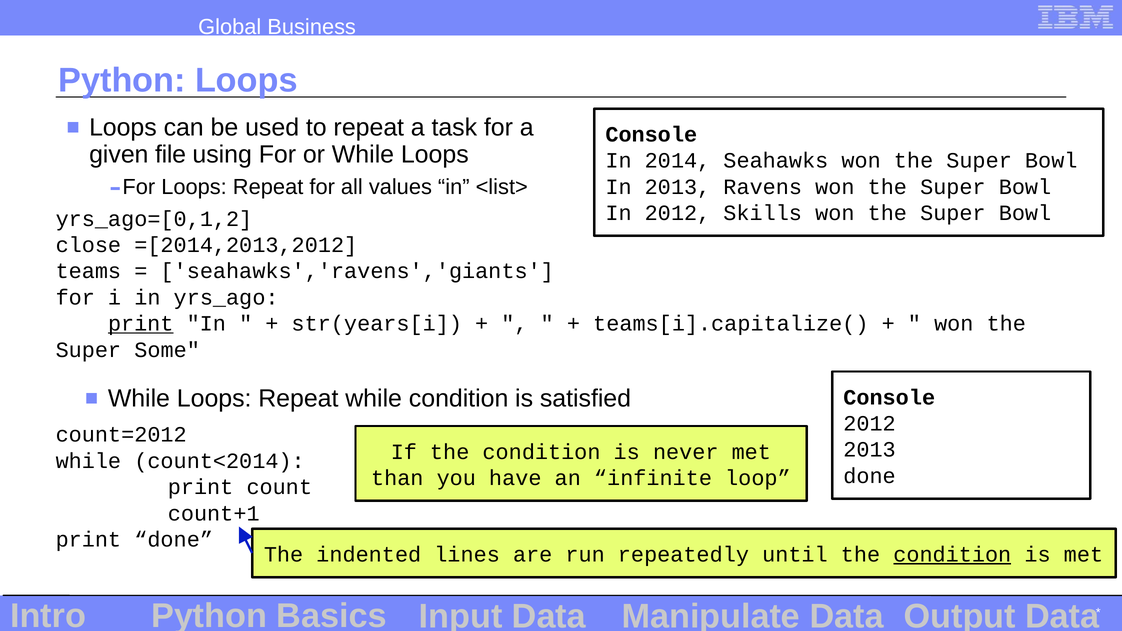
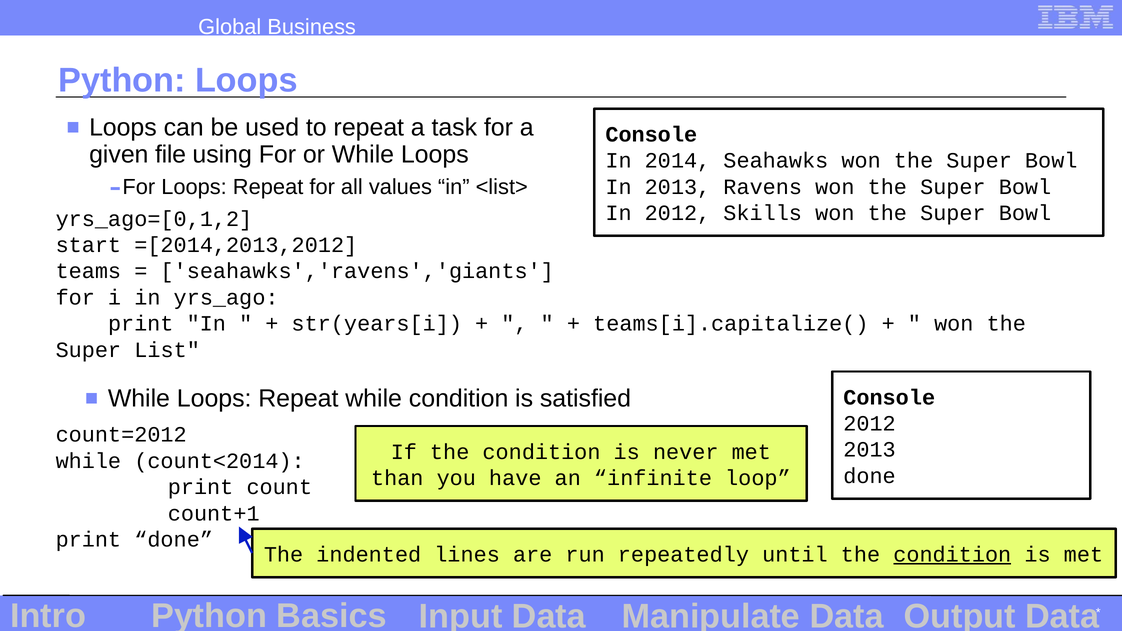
close: close -> start
print at (141, 324) underline: present -> none
Some: Some -> List
